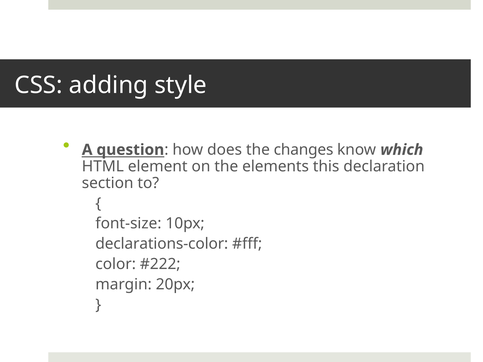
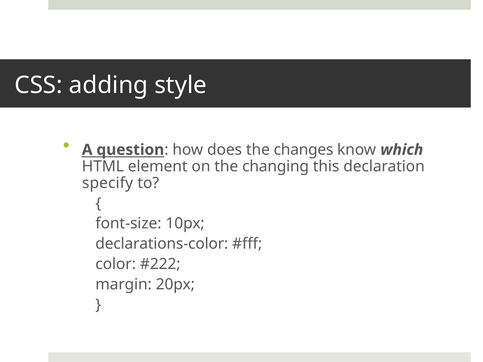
elements: elements -> changing
section: section -> specify
